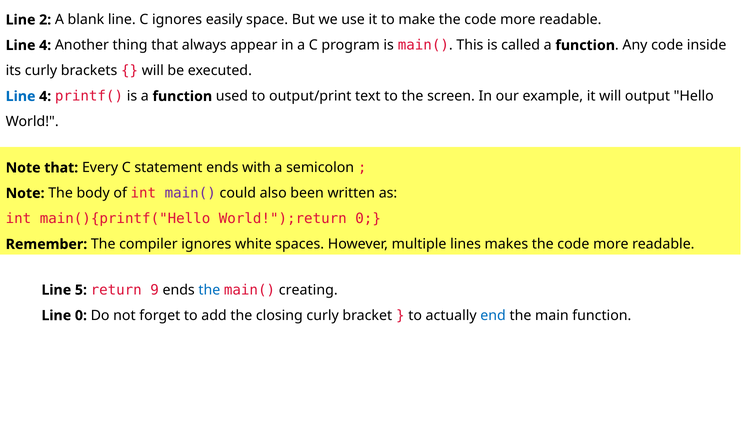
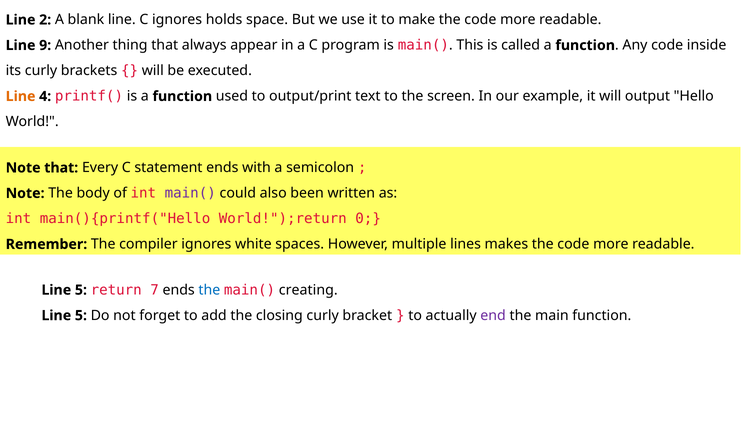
easily: easily -> holds
4 at (45, 45): 4 -> 9
Line at (21, 96) colour: blue -> orange
9: 9 -> 7
0 at (81, 316): 0 -> 5
end colour: blue -> purple
